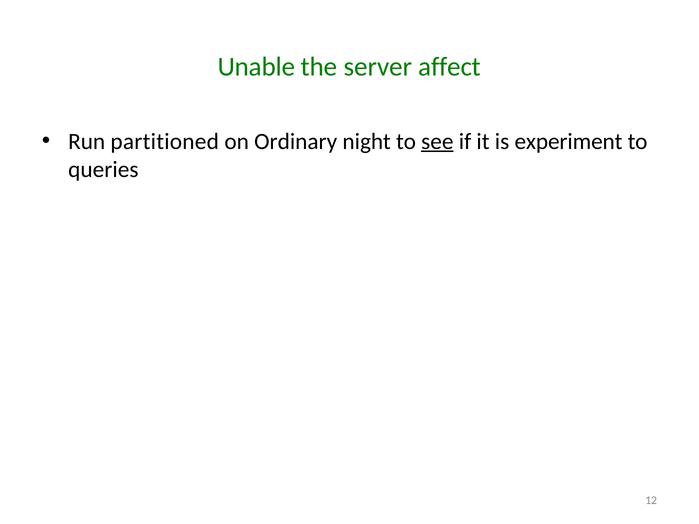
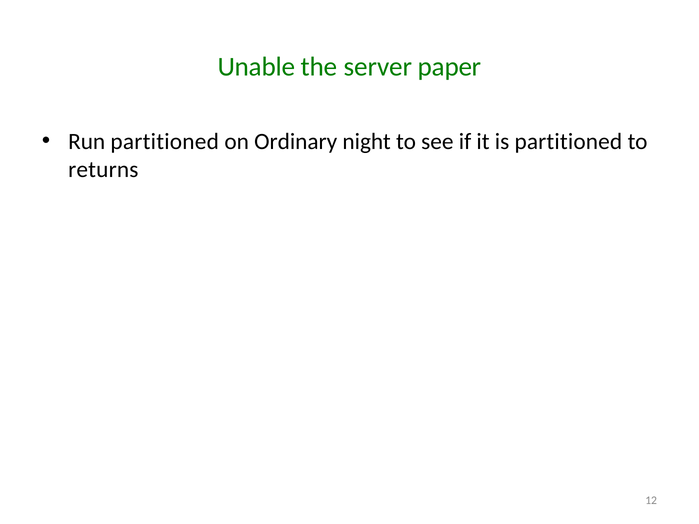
affect: affect -> paper
see underline: present -> none
is experiment: experiment -> partitioned
queries: queries -> returns
